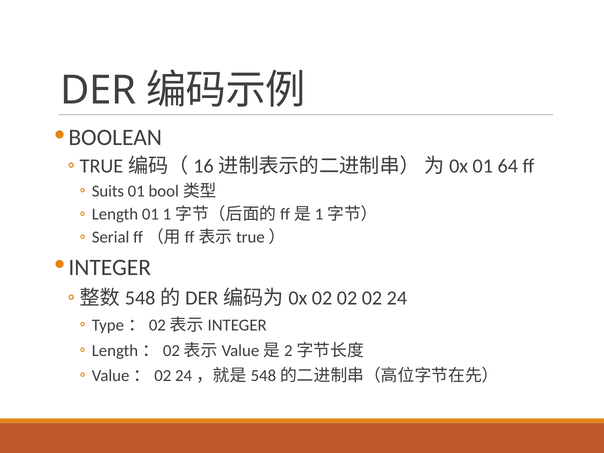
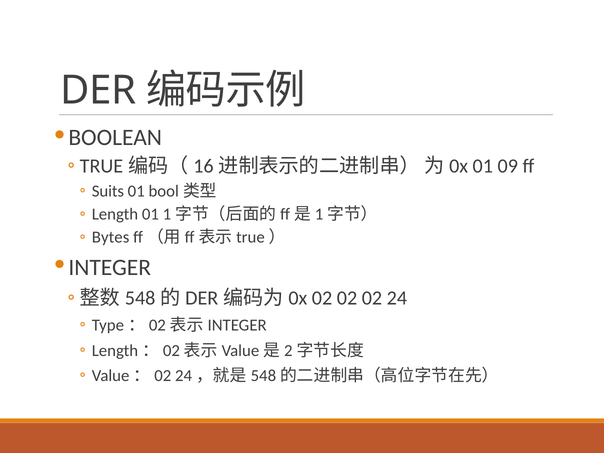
64: 64 -> 09
Serial: Serial -> Bytes
